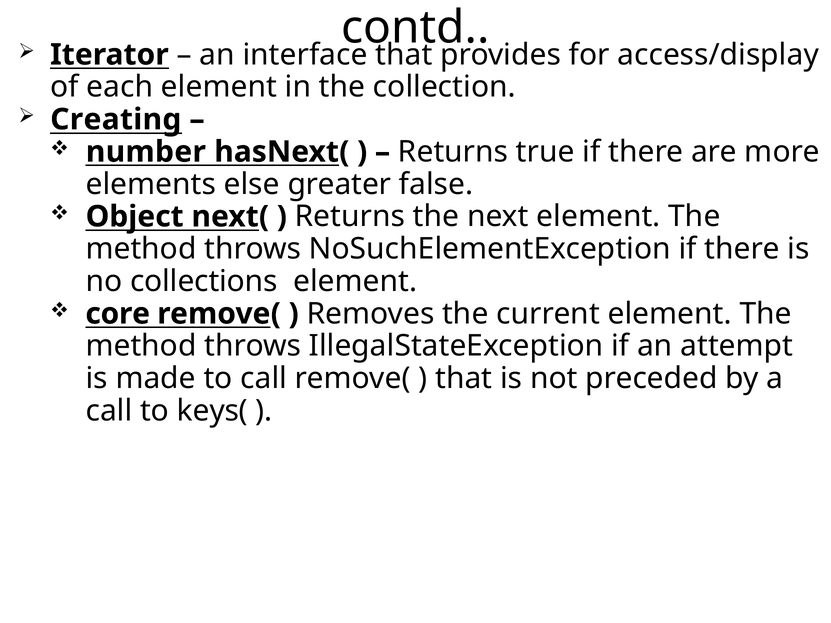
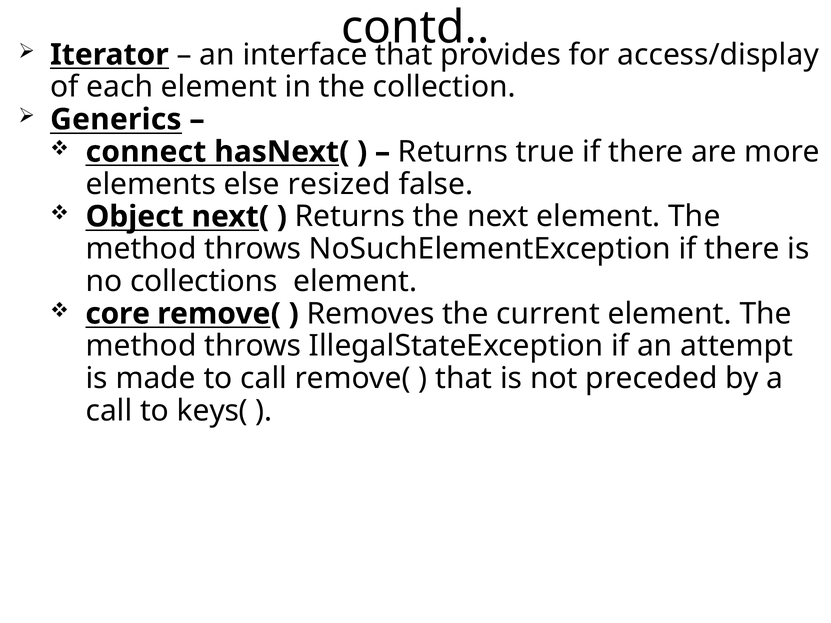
Creating: Creating -> Generics
number: number -> connect
greater: greater -> resized
